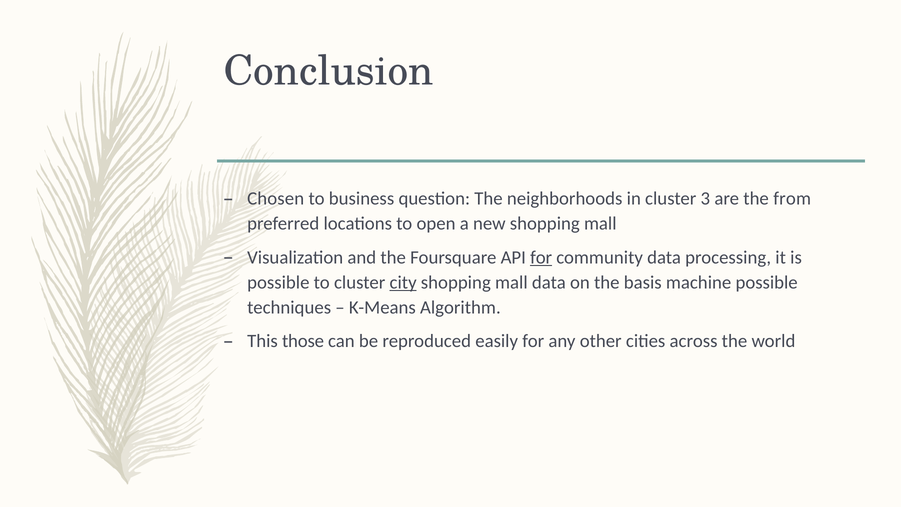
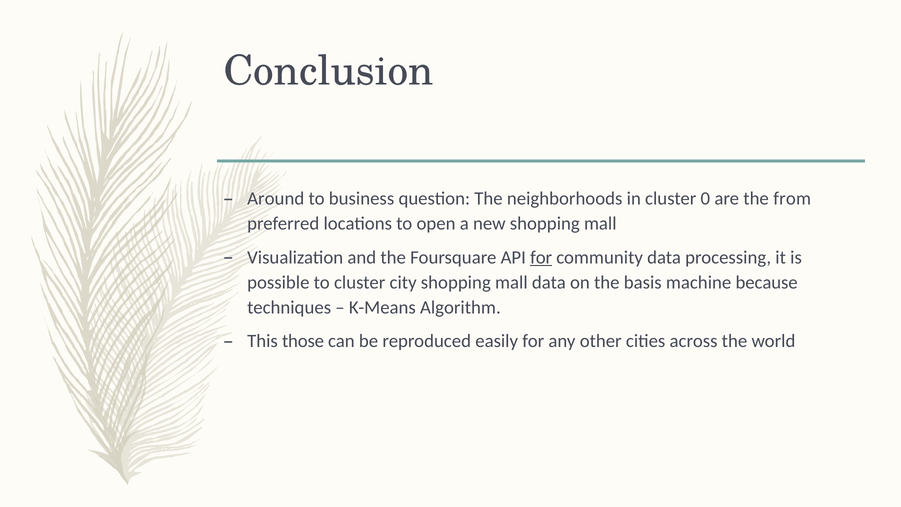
Chosen: Chosen -> Around
3: 3 -> 0
city underline: present -> none
machine possible: possible -> because
